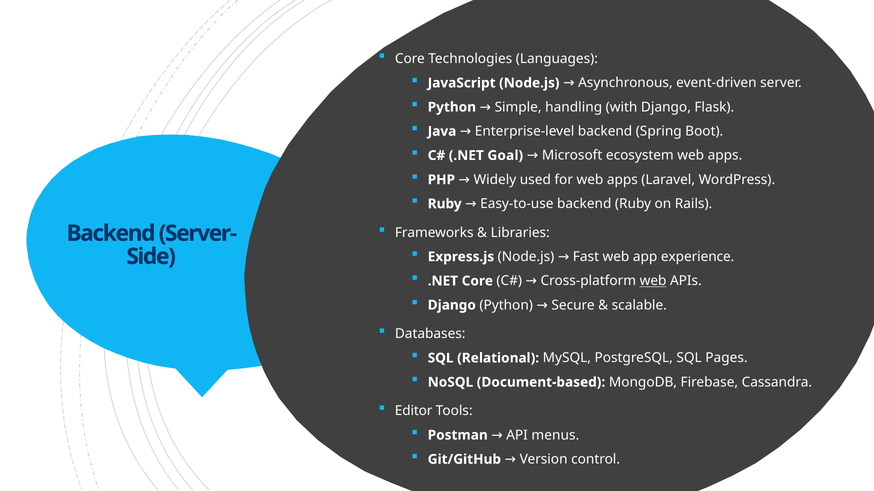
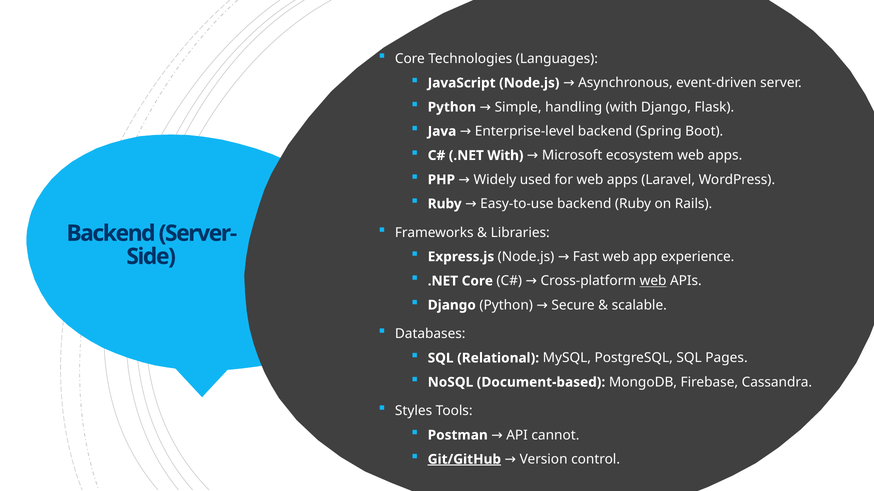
.NET Goal: Goal -> With
Editor: Editor -> Styles
menus: menus -> cannot
Git/GitHub underline: none -> present
